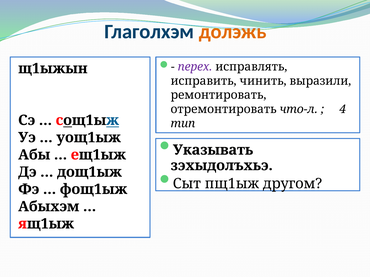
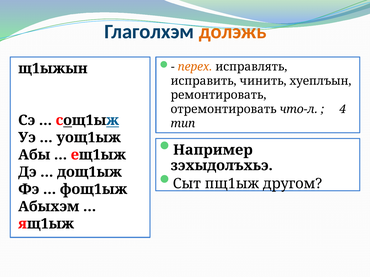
перех colour: purple -> orange
выразили: выразили -> хуеплъын
Указывать: Указывать -> Например
